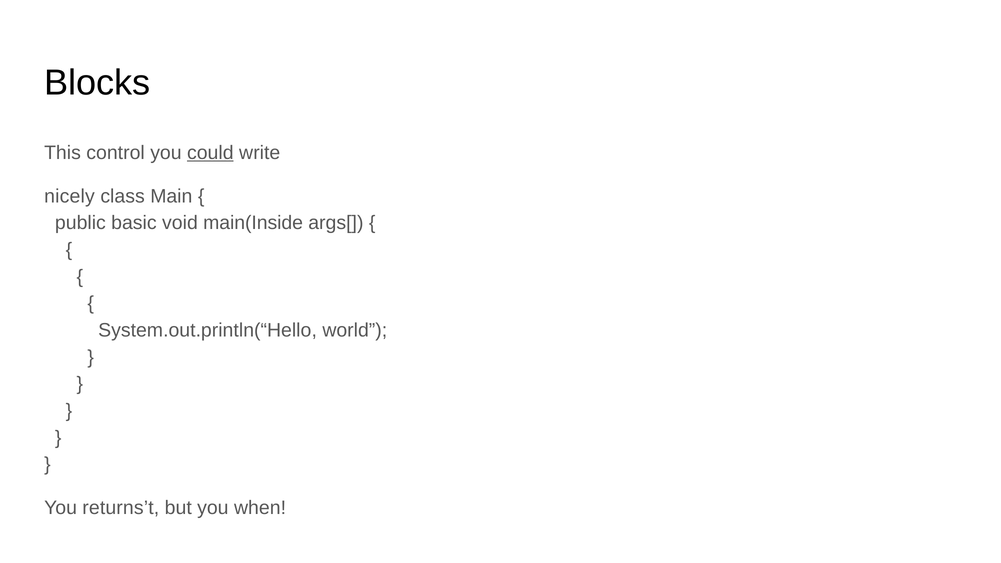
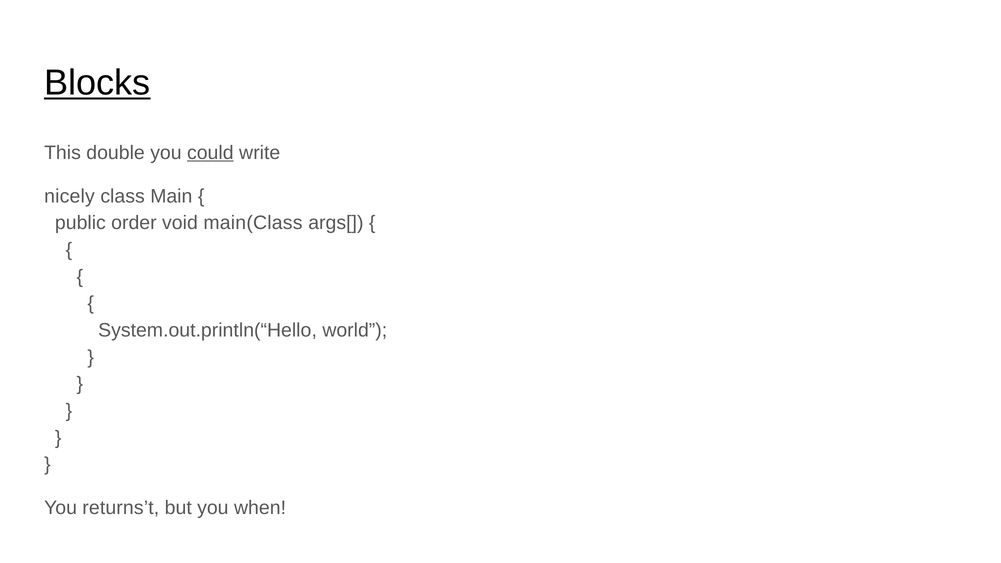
Blocks underline: none -> present
control: control -> double
basic: basic -> order
main(Inside: main(Inside -> main(Class
